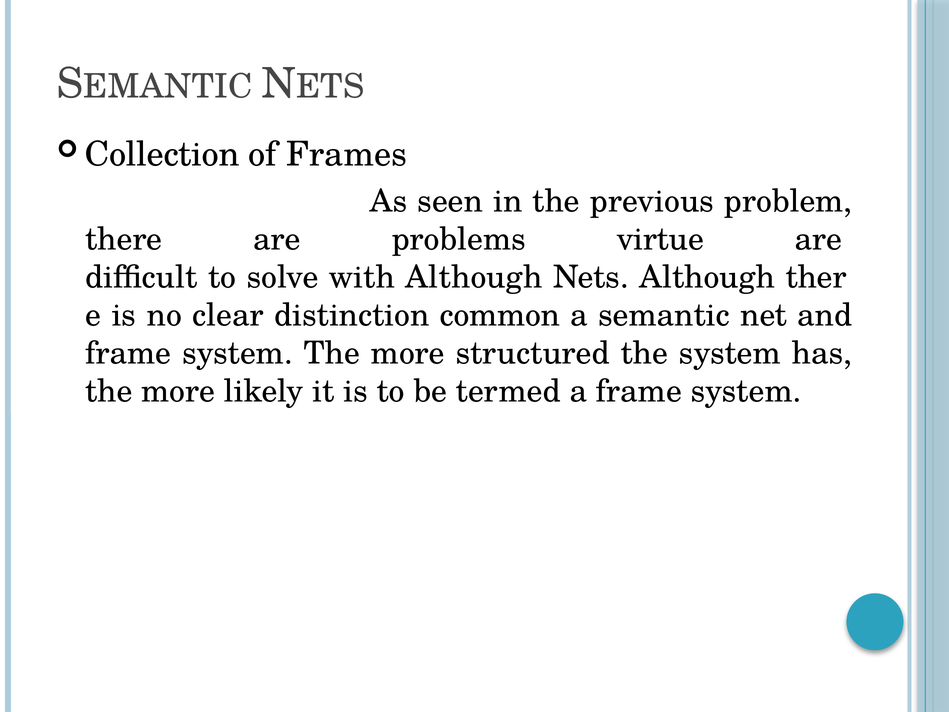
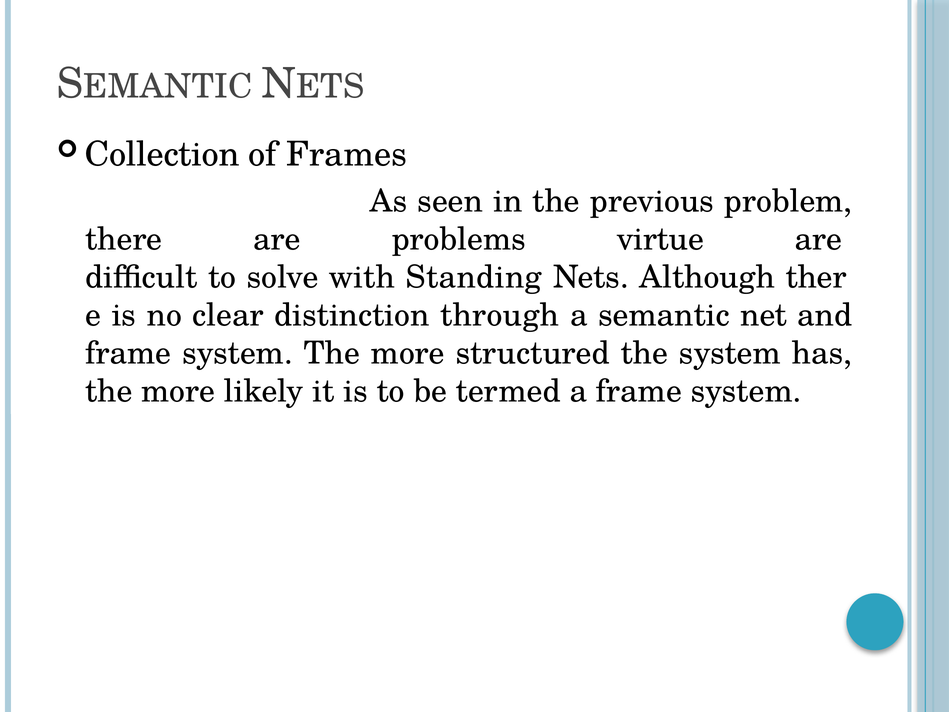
with Although: Although -> Standing
common: common -> through
